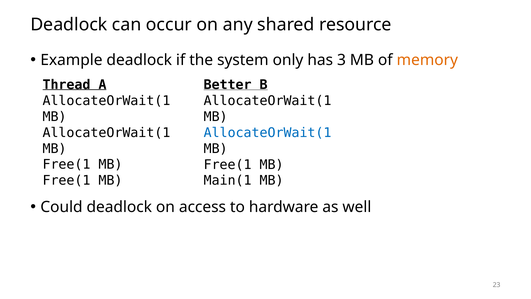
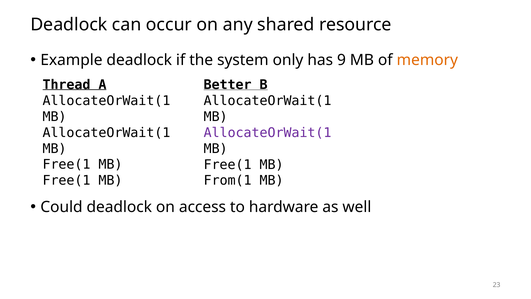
3: 3 -> 9
AllocateOrWait(1 at (268, 133) colour: blue -> purple
Main(1: Main(1 -> From(1
